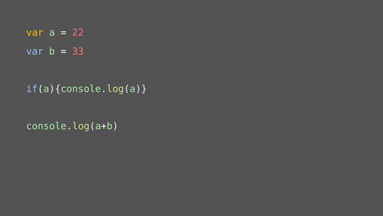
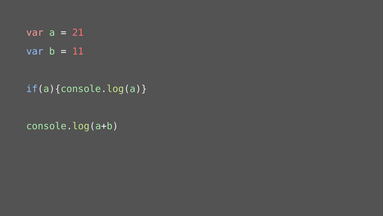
var at (35, 33) colour: yellow -> pink
22: 22 -> 21
33: 33 -> 11
